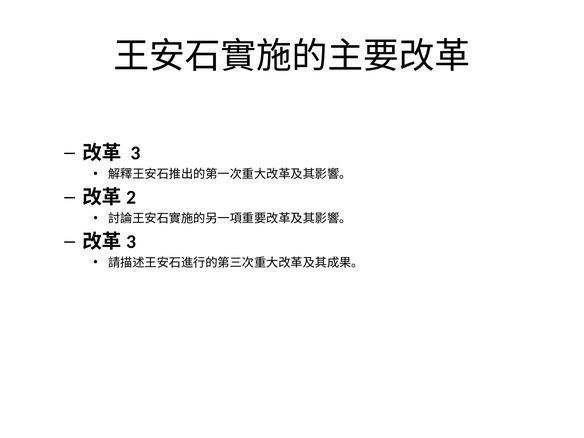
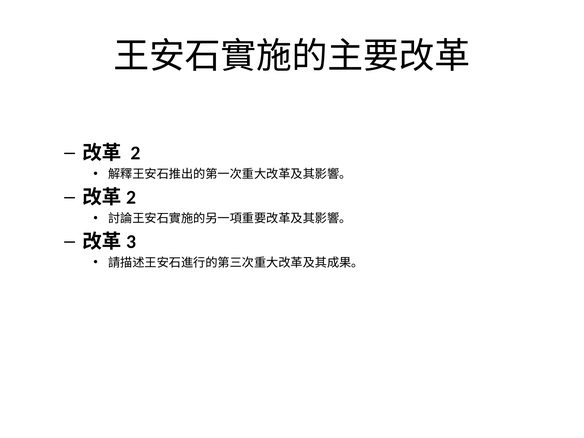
3: 3 -> 2
